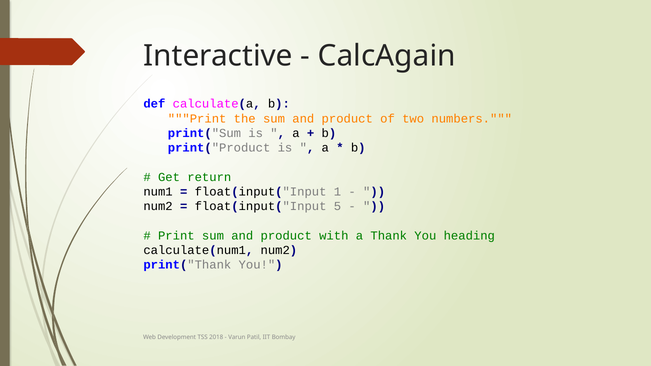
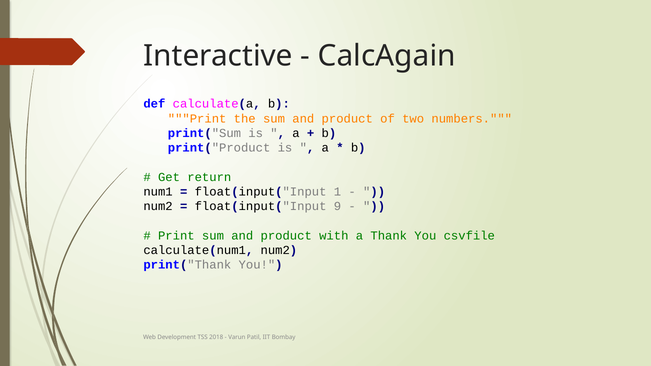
5: 5 -> 9
heading: heading -> csvfile
